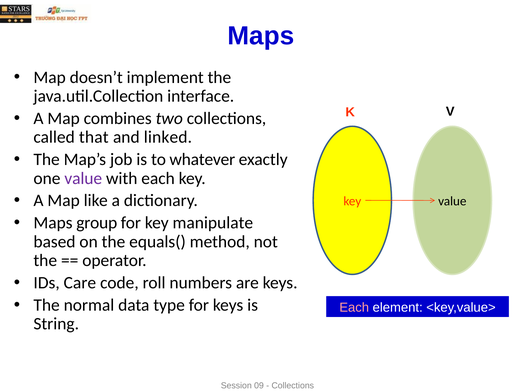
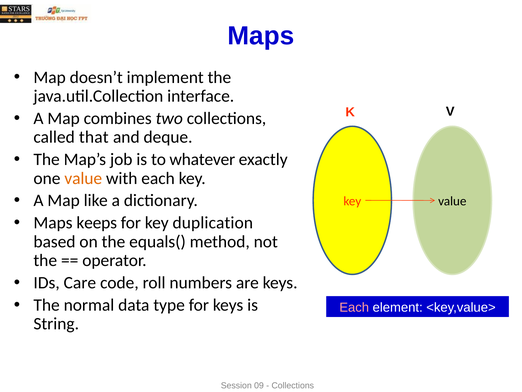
linked: linked -> deque
value at (83, 178) colour: purple -> orange
group: group -> keeps
manipulate: manipulate -> duplication
